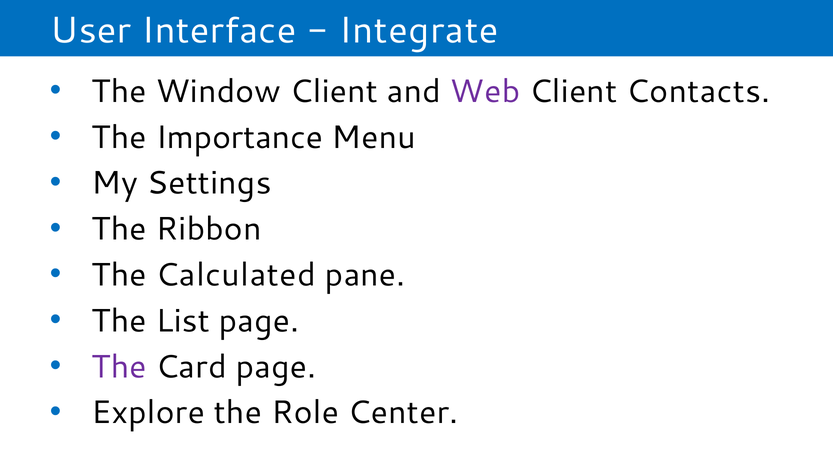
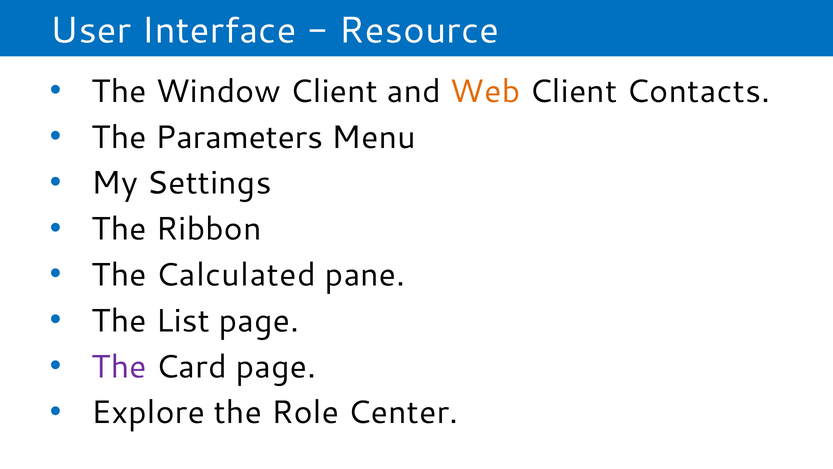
Integrate: Integrate -> Resource
Web colour: purple -> orange
Importance: Importance -> Parameters
